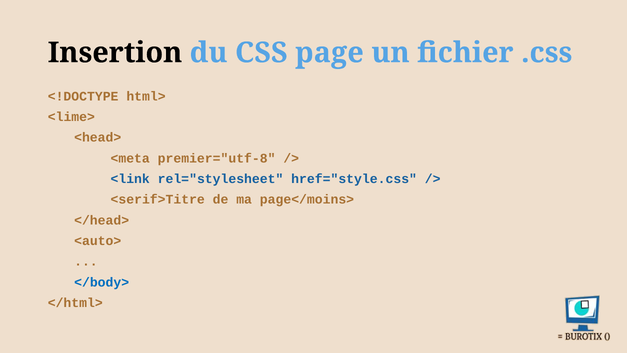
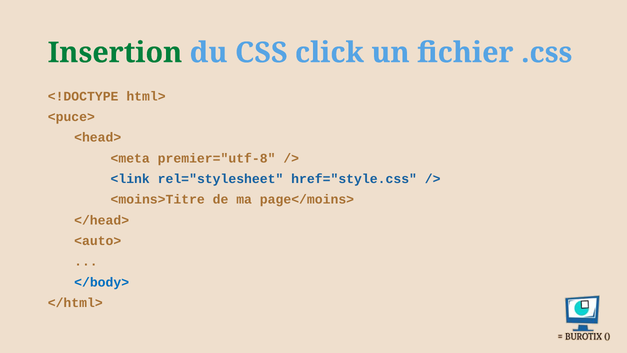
Insertion colour: black -> green
page: page -> click
<lime>: <lime> -> <puce>
<serif>Titre: <serif>Titre -> <moins>Titre
